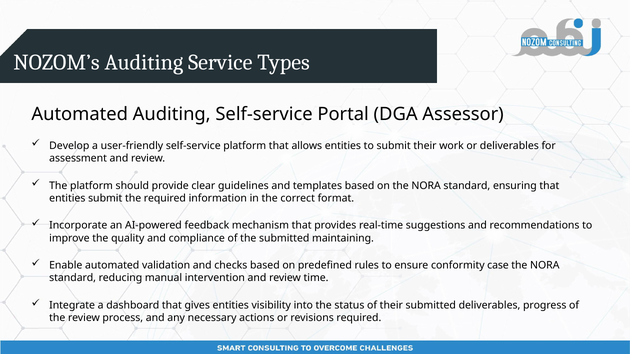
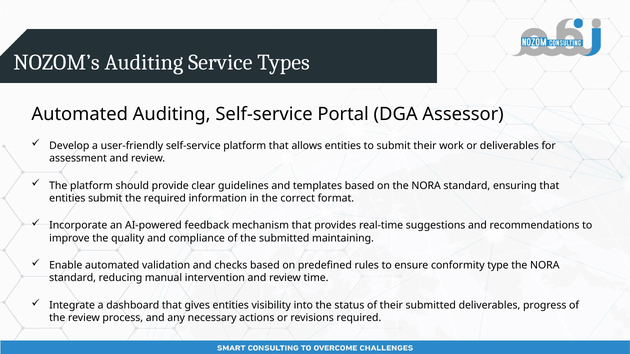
case: case -> type
